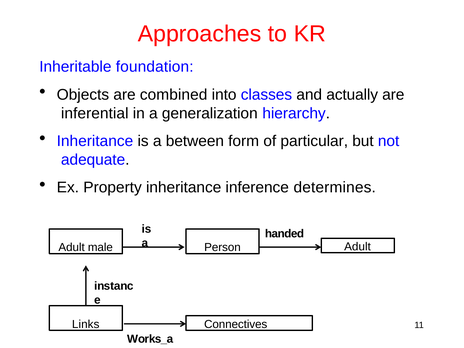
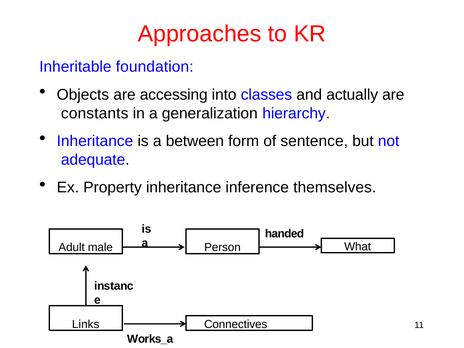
combined: combined -> accessing
inferential: inferential -> constants
particular: particular -> sentence
determines: determines -> themselves
Adult at (358, 247): Adult -> What
